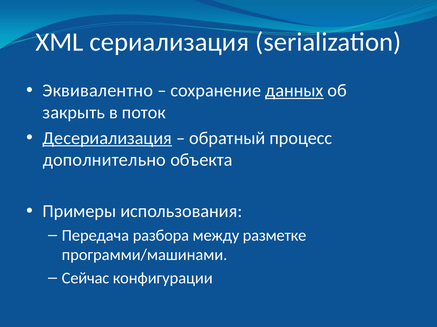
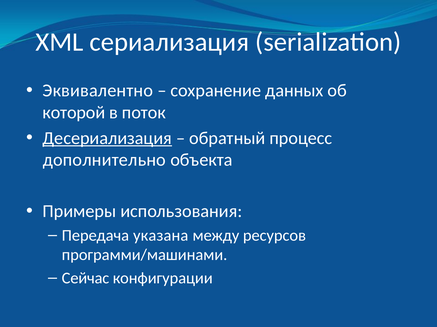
данных underline: present -> none
закрыть: закрыть -> которой
разбора: разбора -> указана
разметке: разметке -> ресурсов
